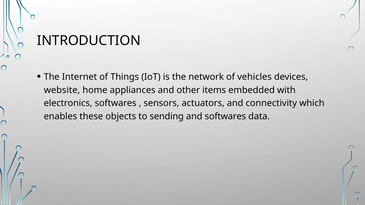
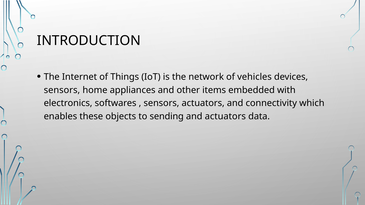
website at (62, 90): website -> sensors
and softwares: softwares -> actuators
